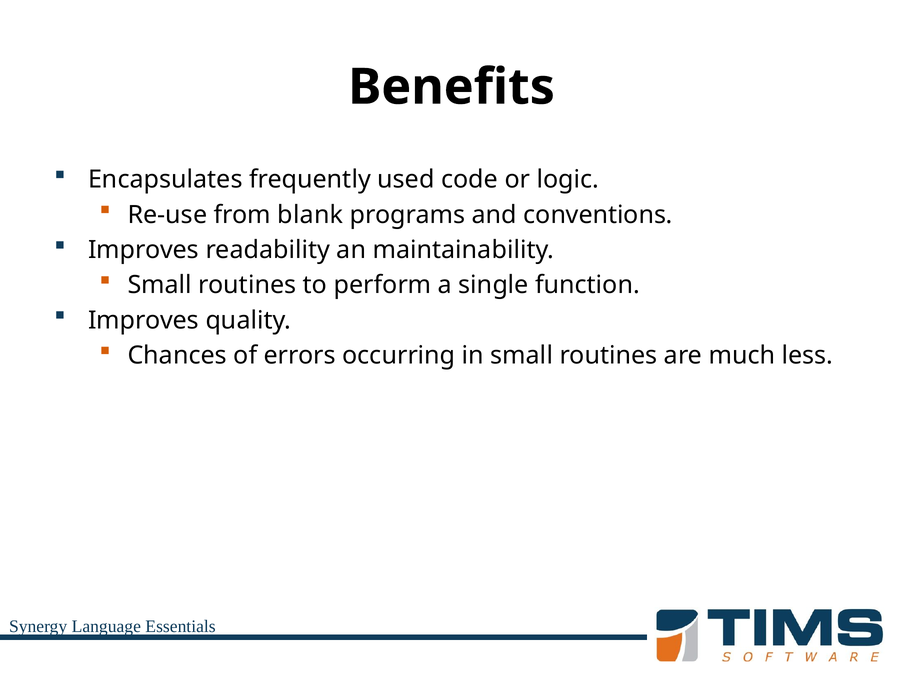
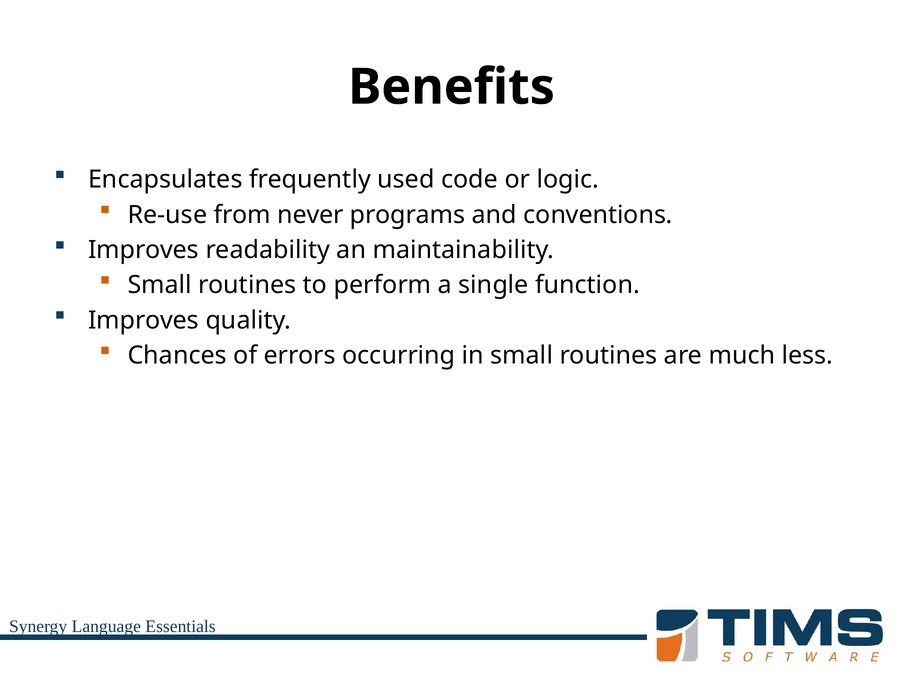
blank: blank -> never
